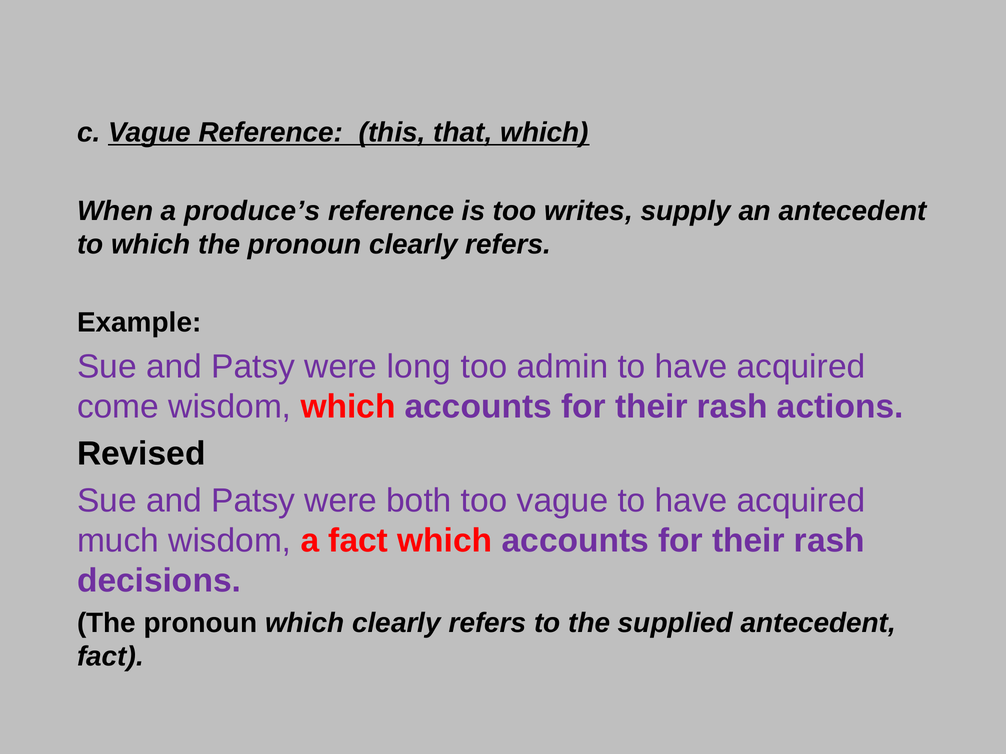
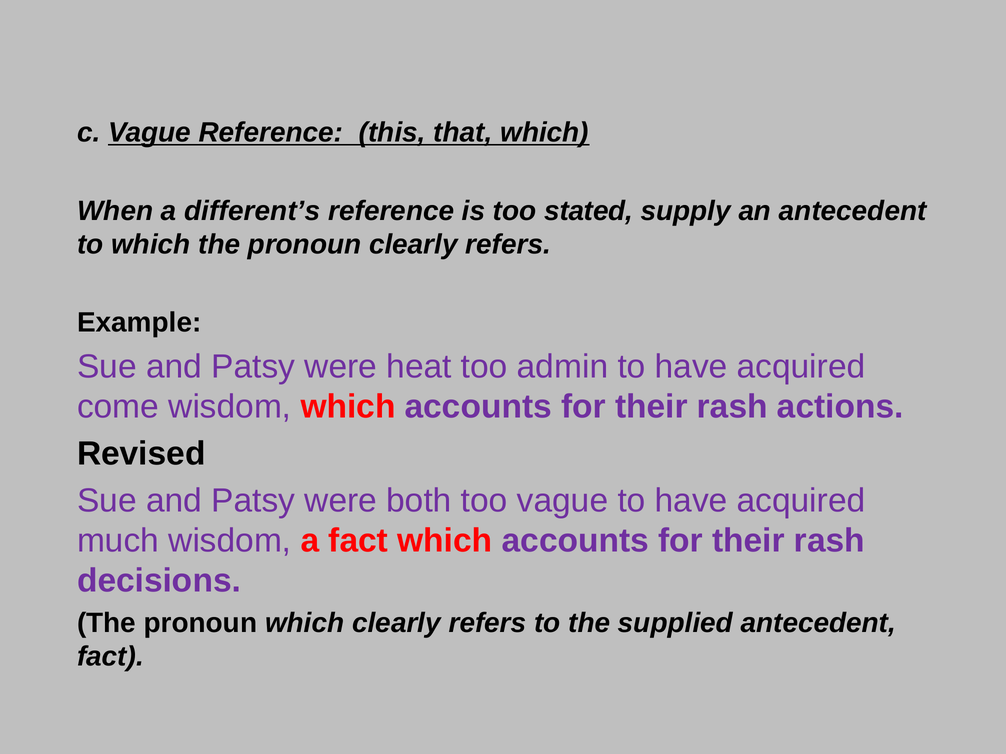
produce’s: produce’s -> different’s
writes: writes -> stated
long: long -> heat
